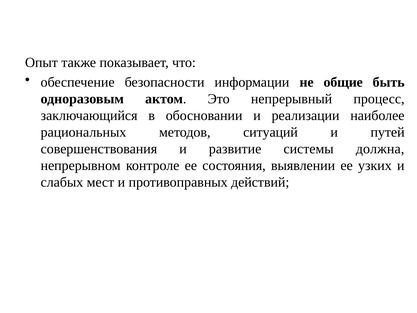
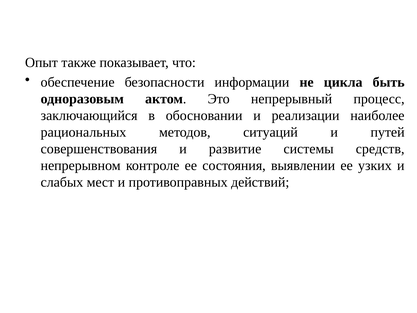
общие: общие -> цикла
должна: должна -> средств
